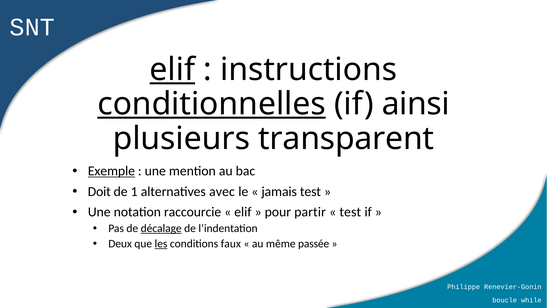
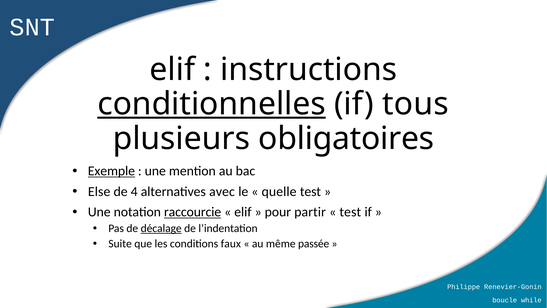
elif at (172, 69) underline: present -> none
ainsi: ainsi -> tous
transparent: transparent -> obligatoires
Doit: Doit -> Else
1: 1 -> 4
jamais: jamais -> quelle
raccourcie underline: none -> present
Deux: Deux -> Suite
les underline: present -> none
